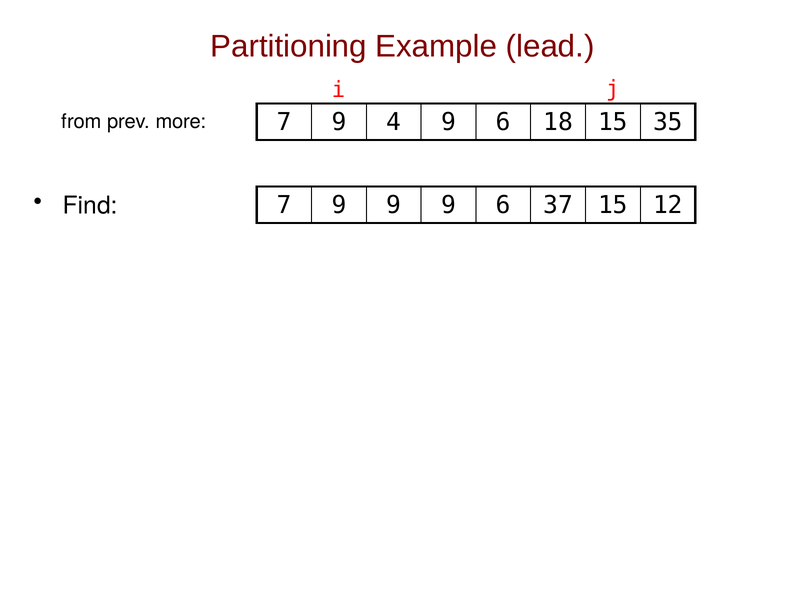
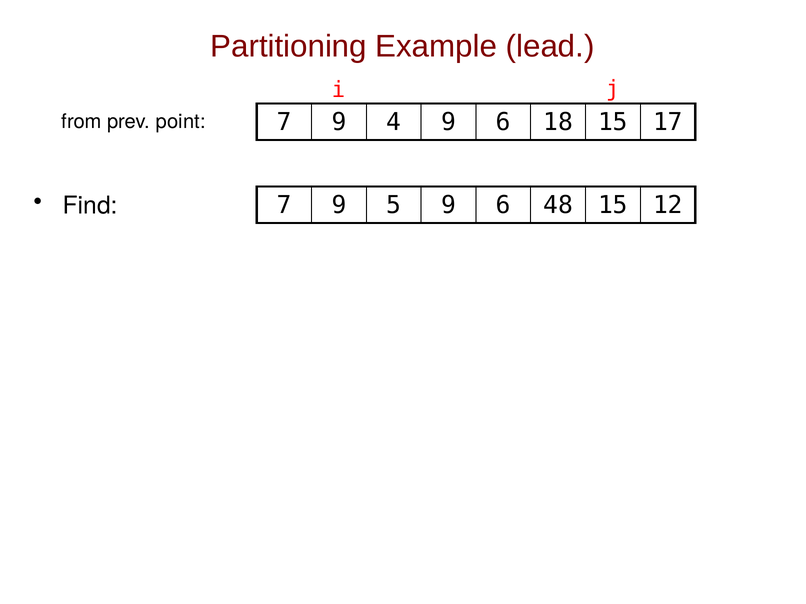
35: 35 -> 17
more: more -> point
7 9 9: 9 -> 5
37: 37 -> 48
